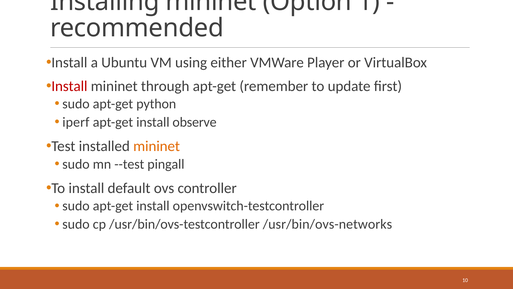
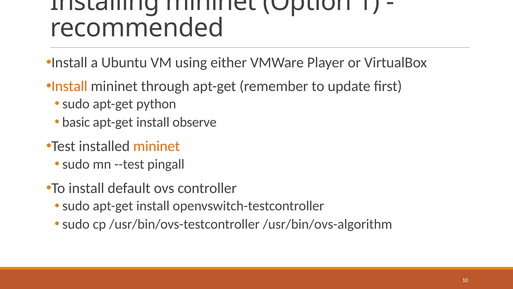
Install at (69, 86) colour: red -> orange
iperf: iperf -> basic
/usr/bin/ovs-networks: /usr/bin/ovs-networks -> /usr/bin/ovs-algorithm
